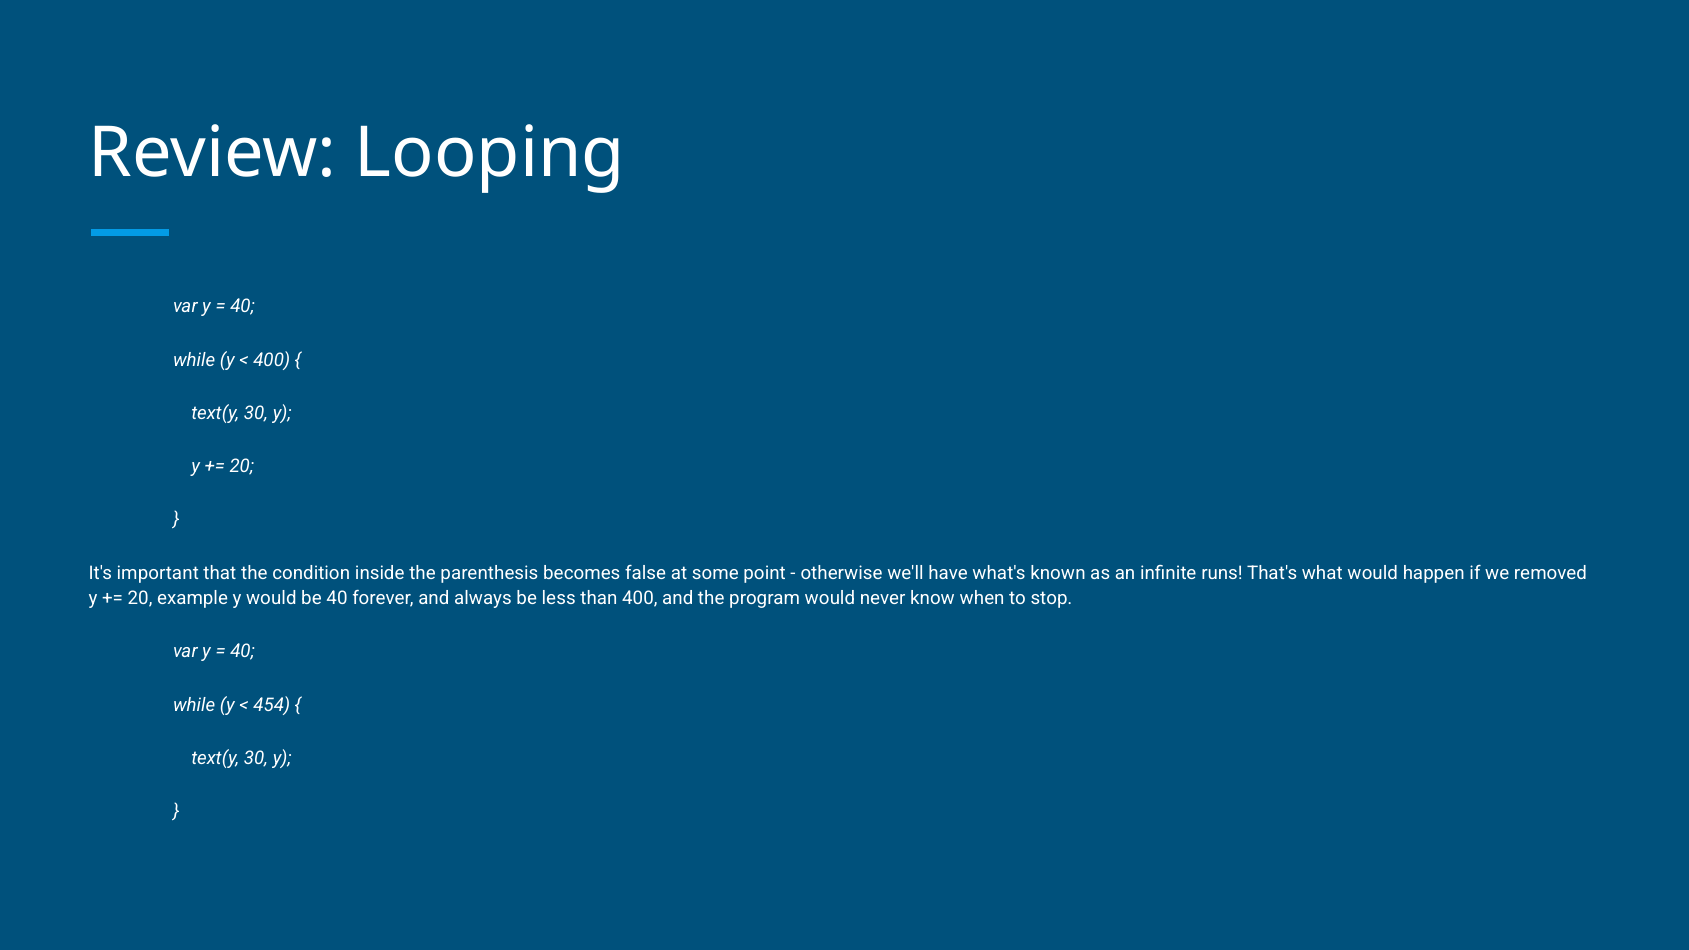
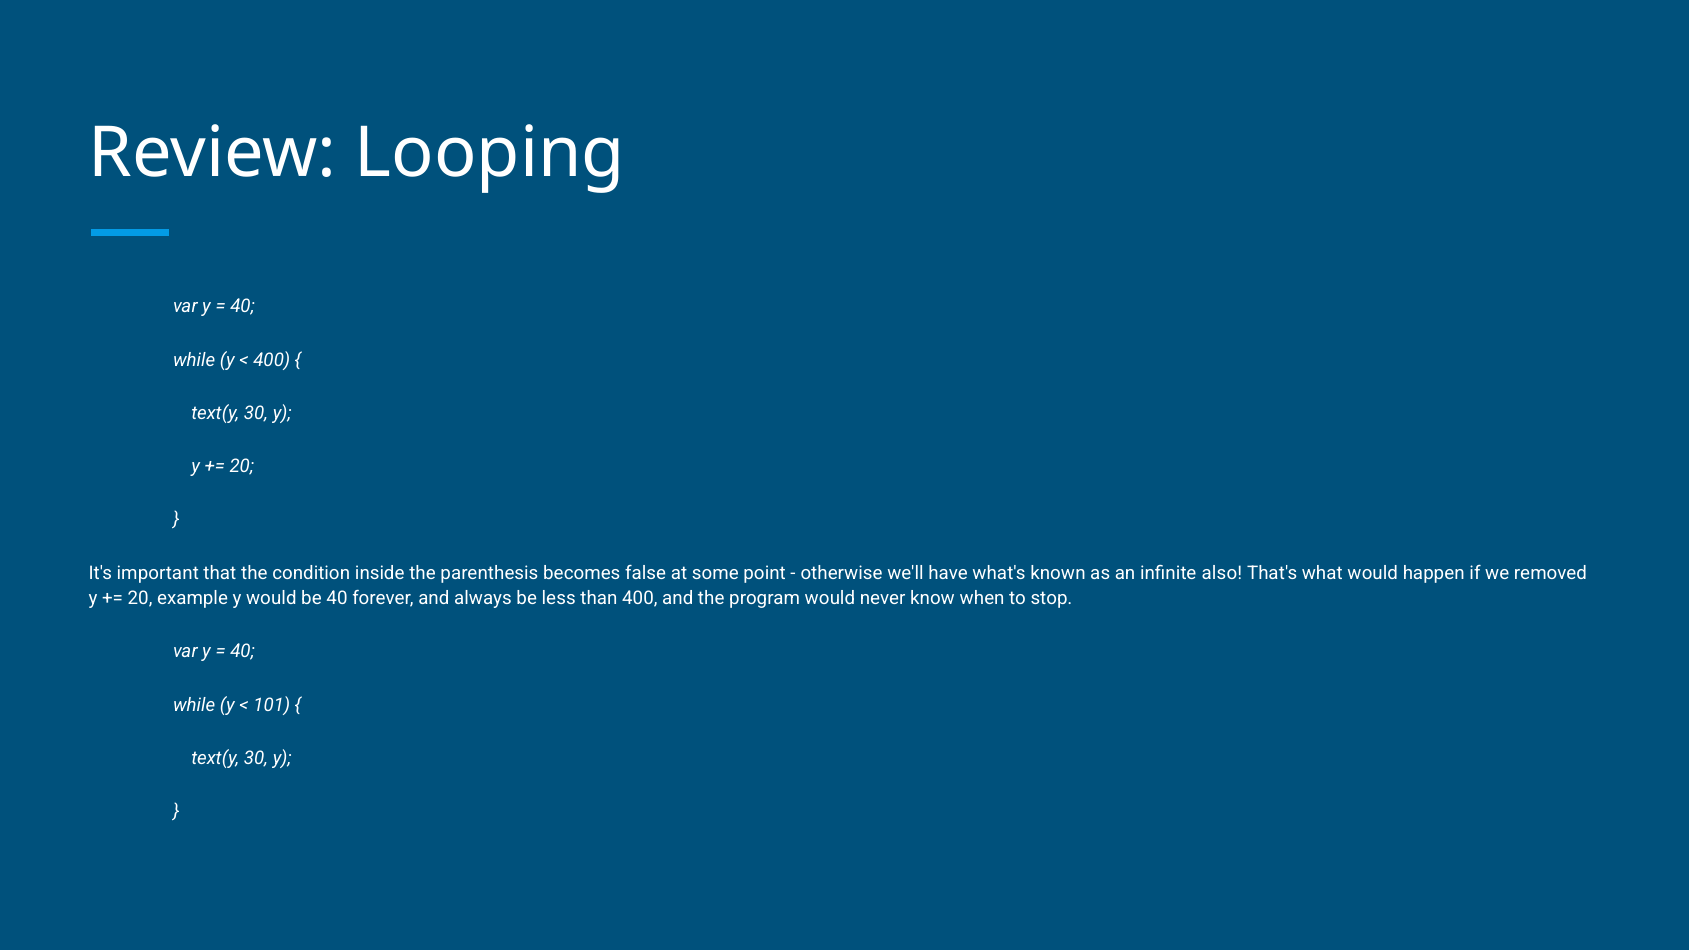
runs: runs -> also
454: 454 -> 101
